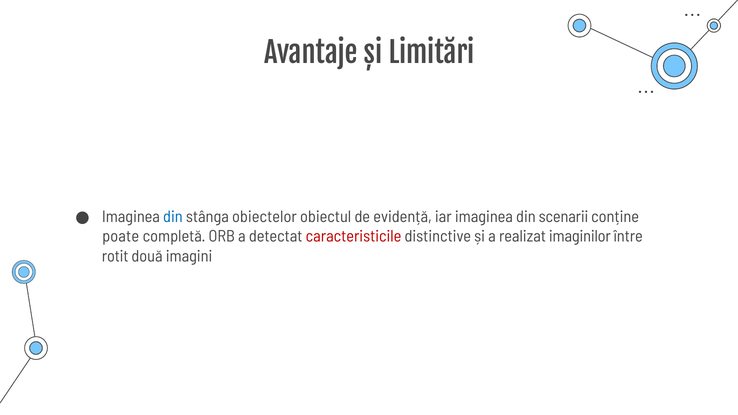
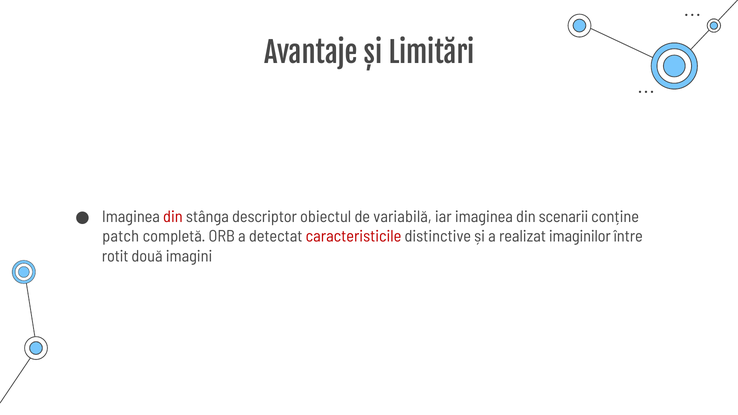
din at (173, 217) colour: blue -> red
obiectelor: obiectelor -> descriptor
evidență: evidență -> variabilă
poate: poate -> patch
